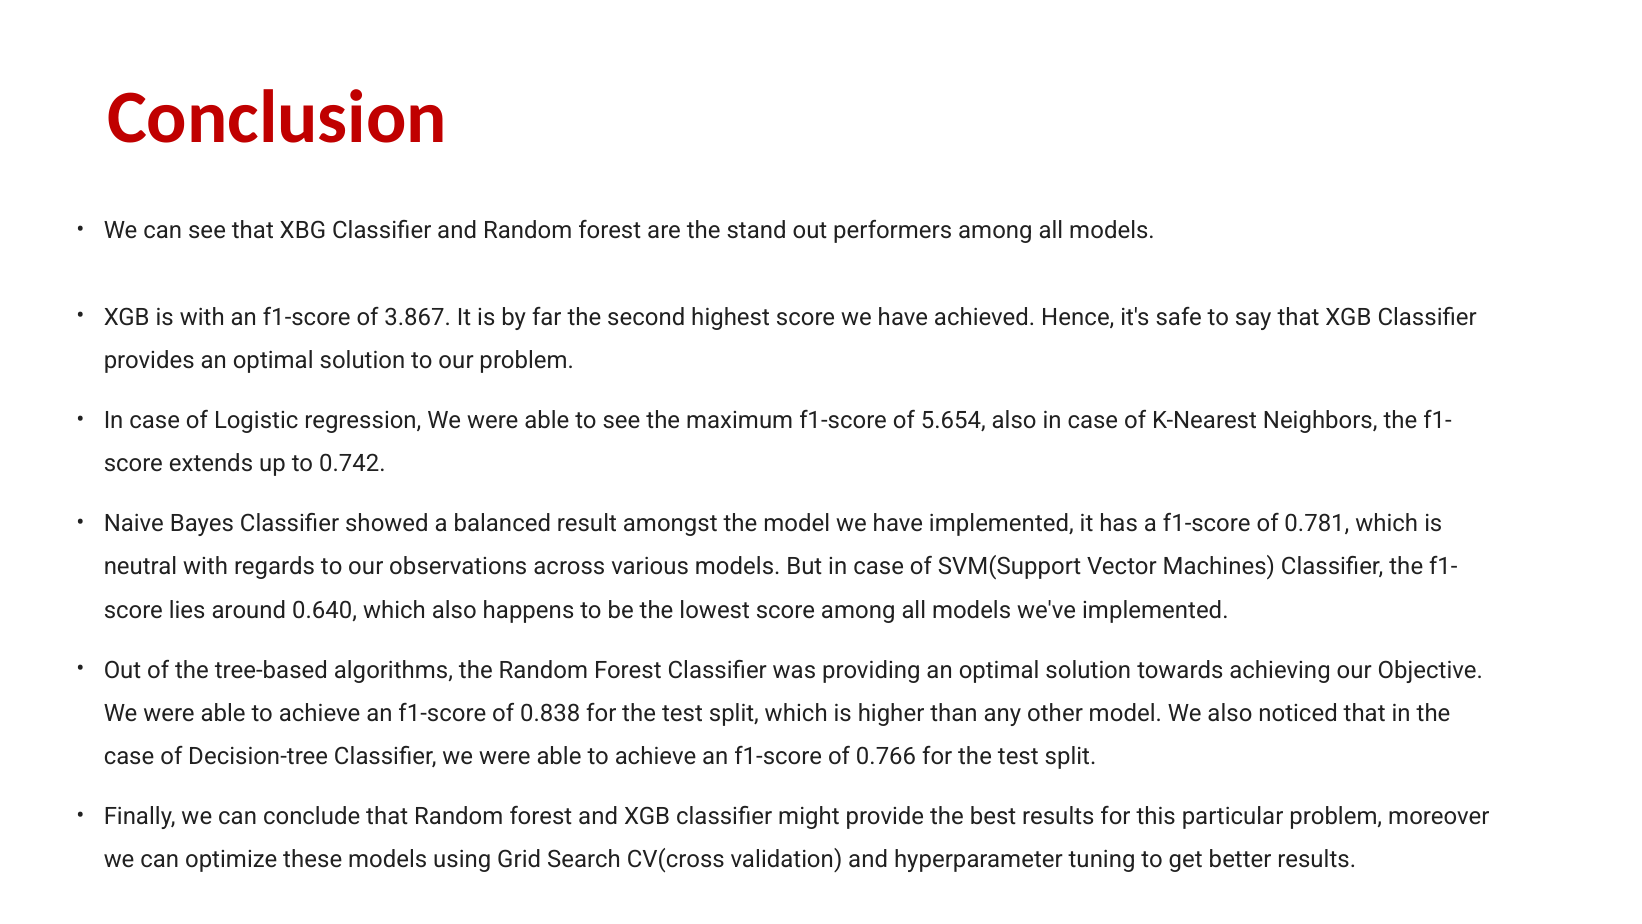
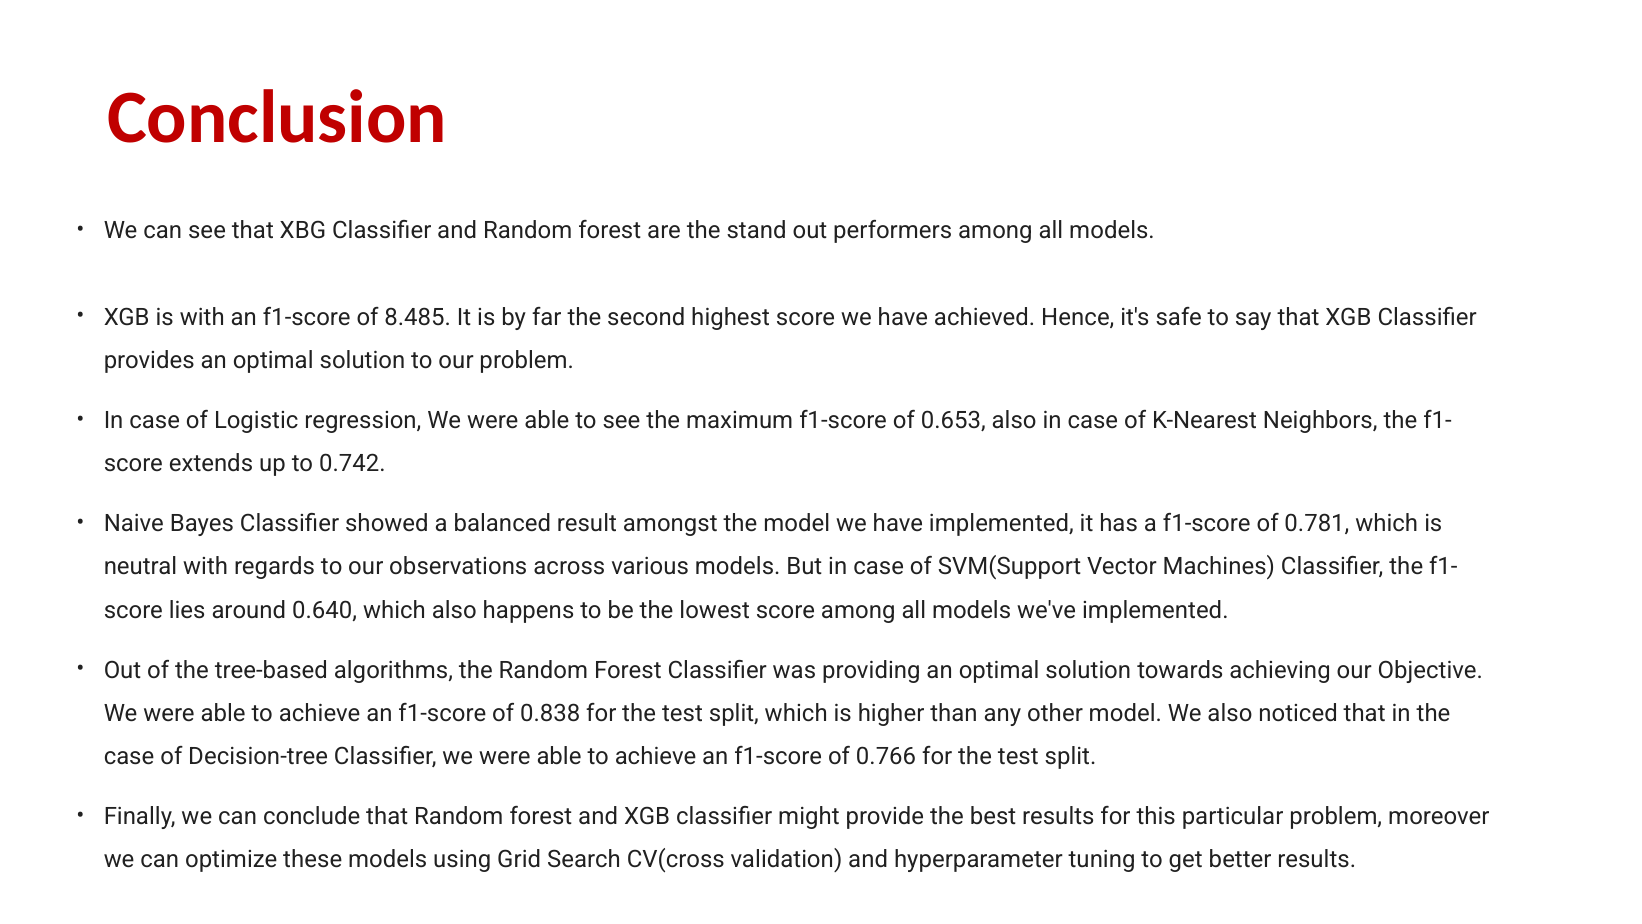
3.867: 3.867 -> 8.485
5.654: 5.654 -> 0.653
